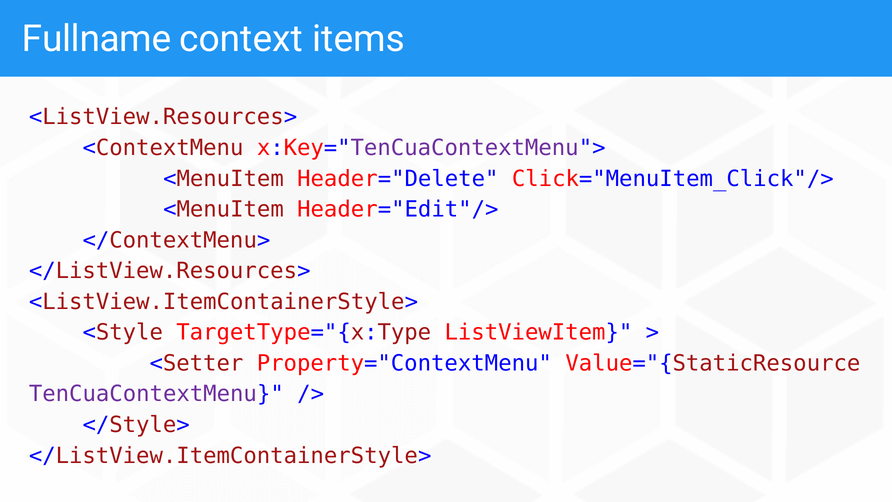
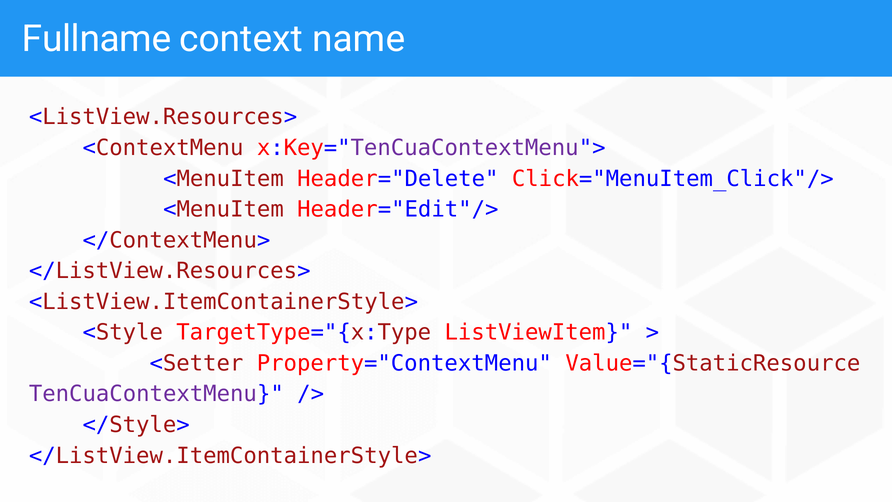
items: items -> name
